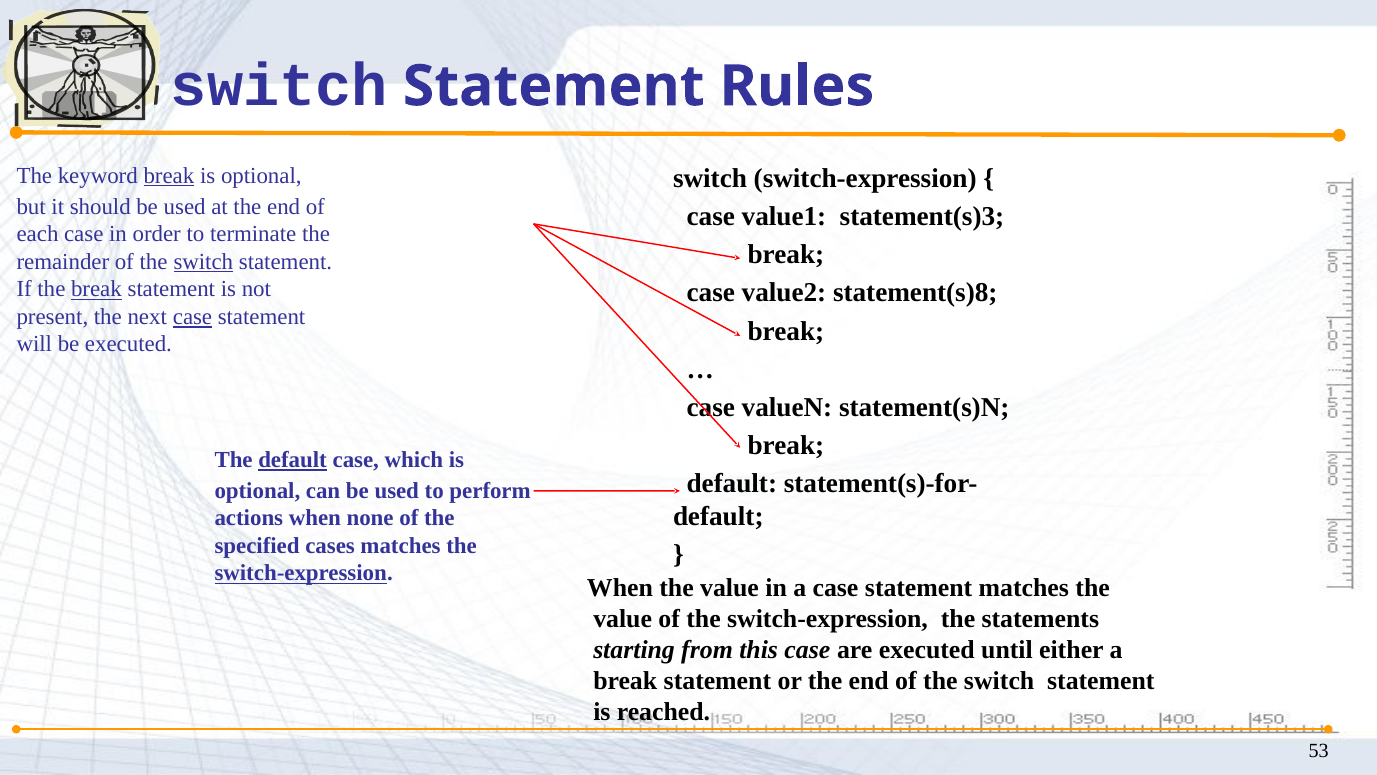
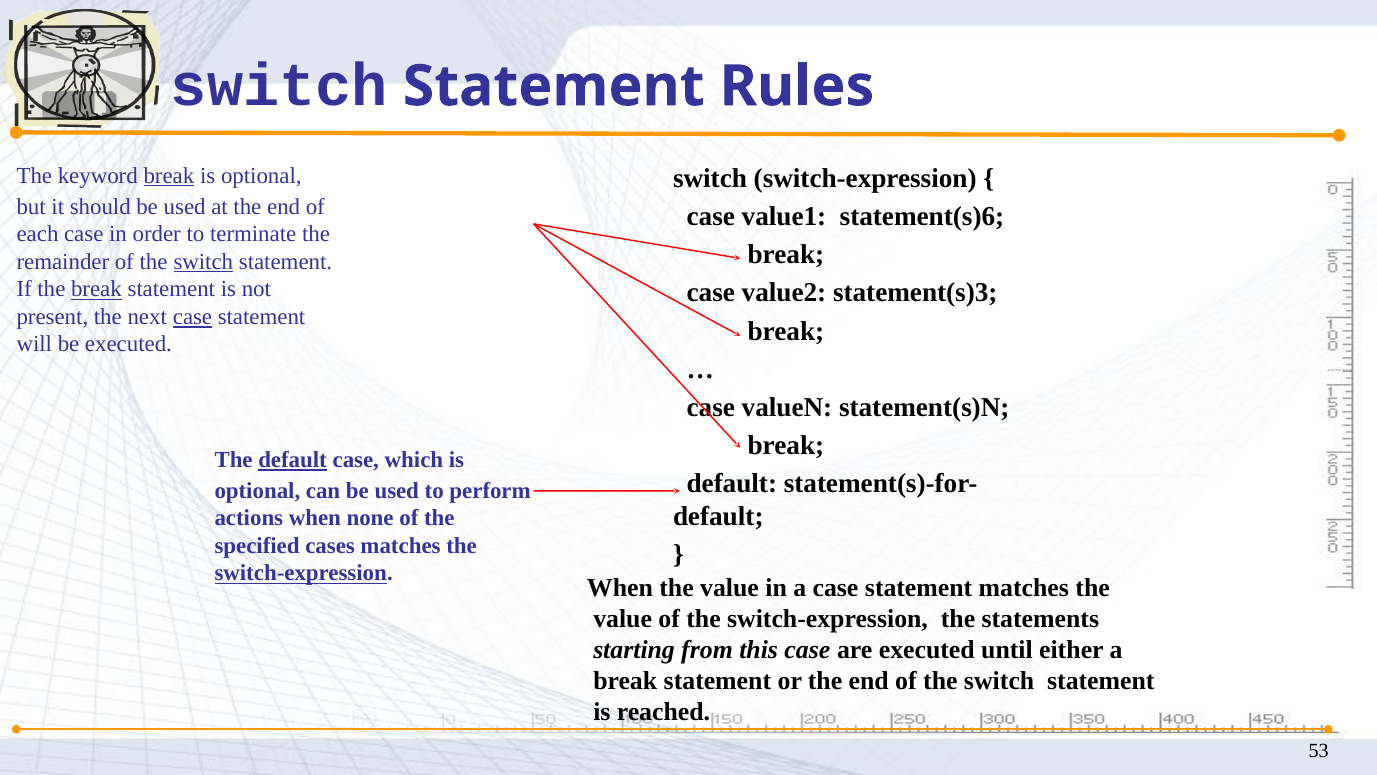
statement(s)3: statement(s)3 -> statement(s)6
statement(s)8: statement(s)8 -> statement(s)3
